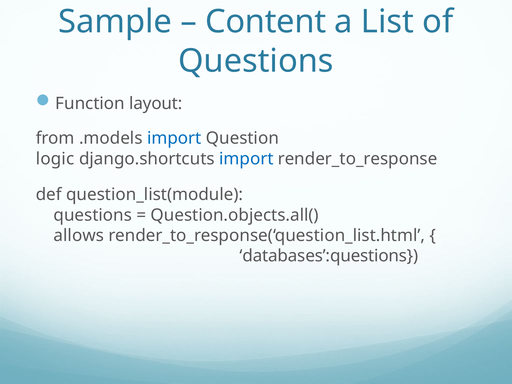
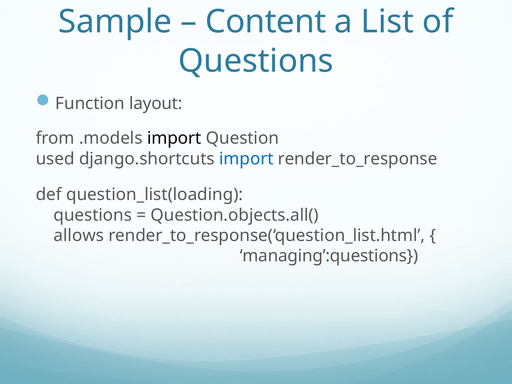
import at (174, 138) colour: blue -> black
logic: logic -> used
question_list(module: question_list(module -> question_list(loading
databases’:questions: databases’:questions -> managing’:questions
